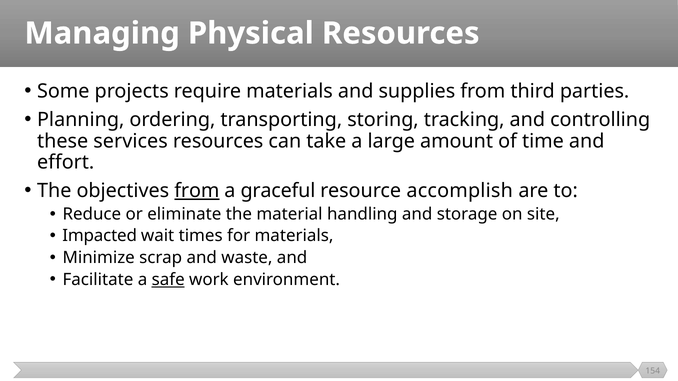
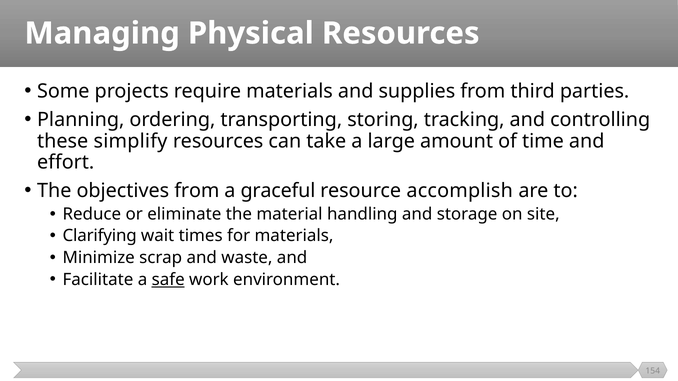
services: services -> simplify
from at (197, 191) underline: present -> none
Impacted: Impacted -> Clarifying
